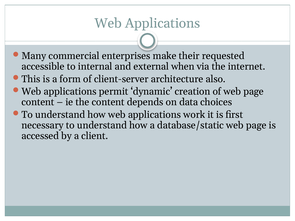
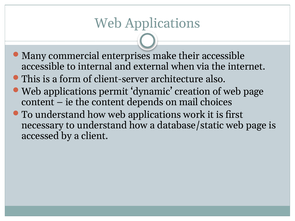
their requested: requested -> accessible
data: data -> mail
